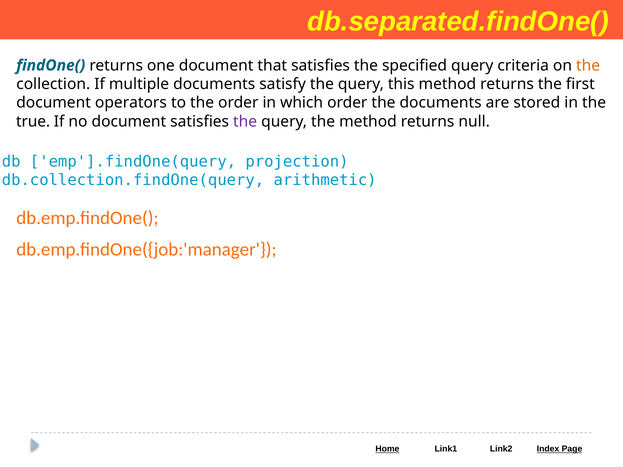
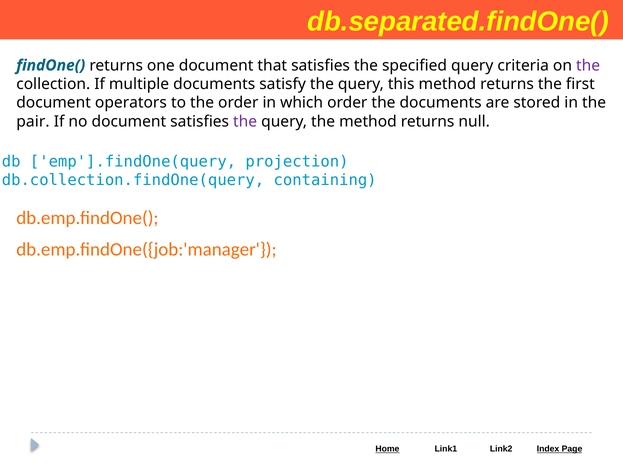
the at (588, 65) colour: orange -> purple
true: true -> pair
arithmetic: arithmetic -> containing
